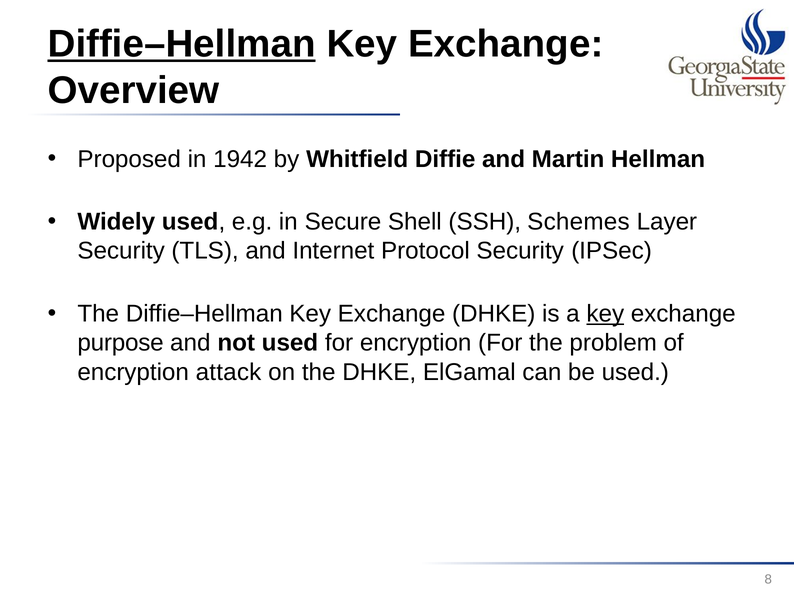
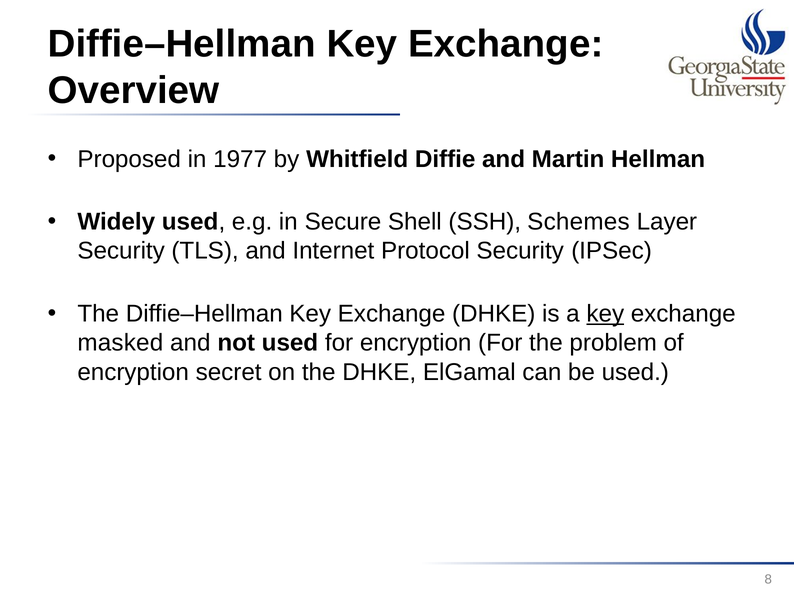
Diffie–Hellman at (182, 44) underline: present -> none
1942: 1942 -> 1977
purpose: purpose -> masked
attack: attack -> secret
